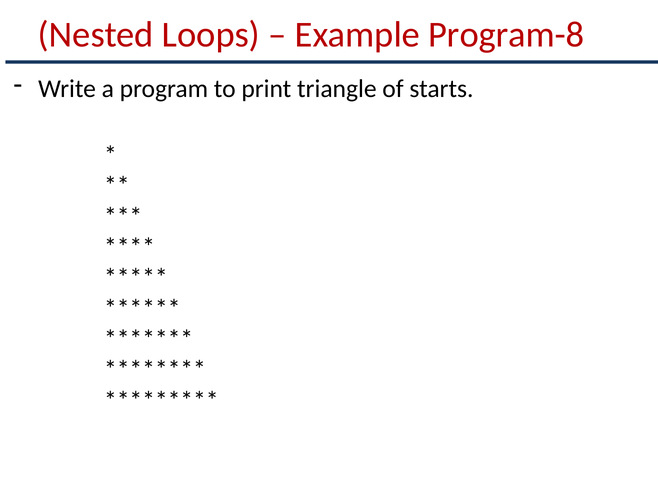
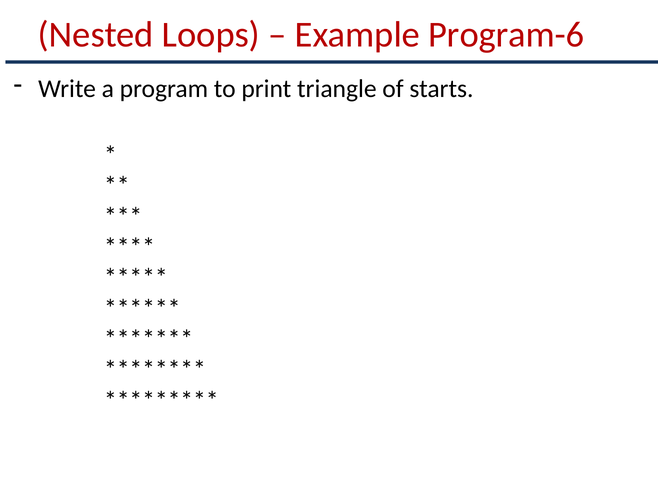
Program-8: Program-8 -> Program-6
